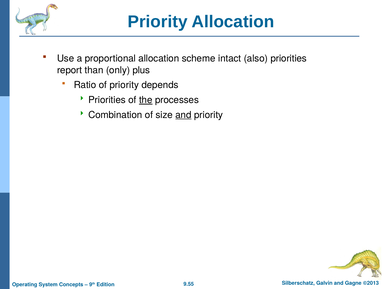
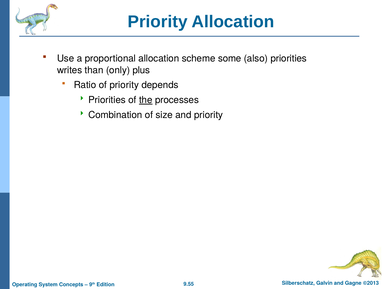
intact: intact -> some
report: report -> writes
and at (183, 115) underline: present -> none
